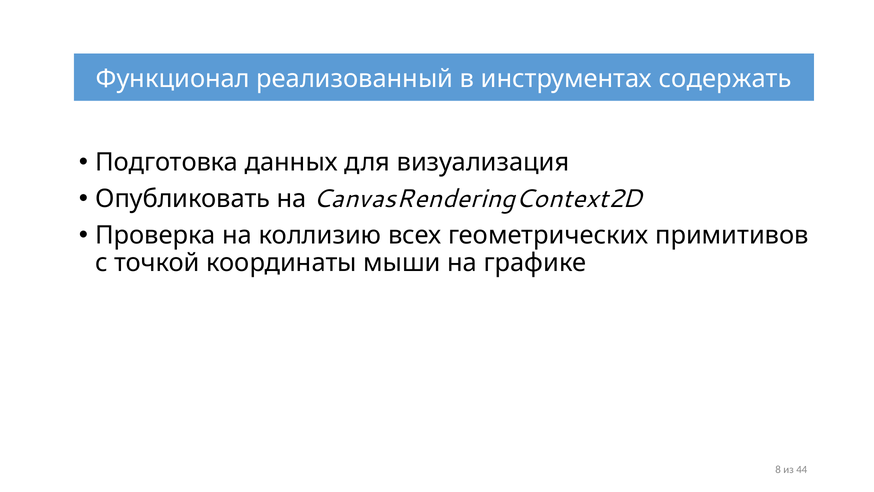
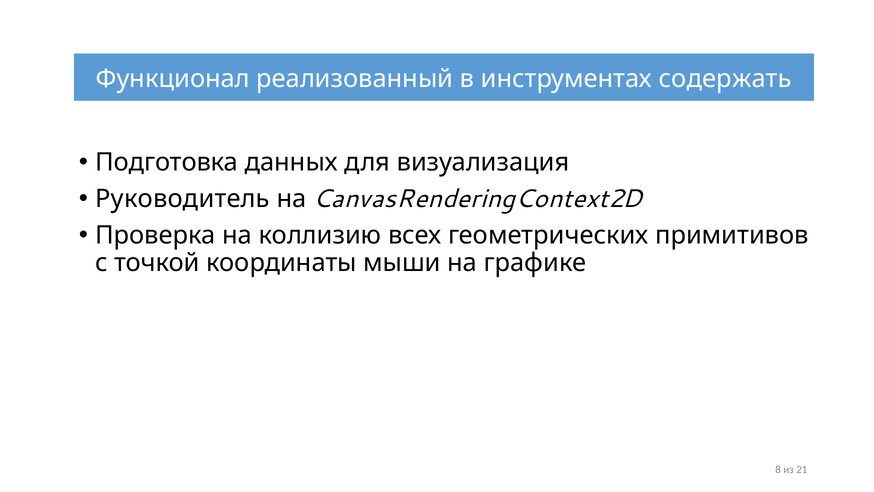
Опубликовать: Опубликовать -> Руководитель
44: 44 -> 21
